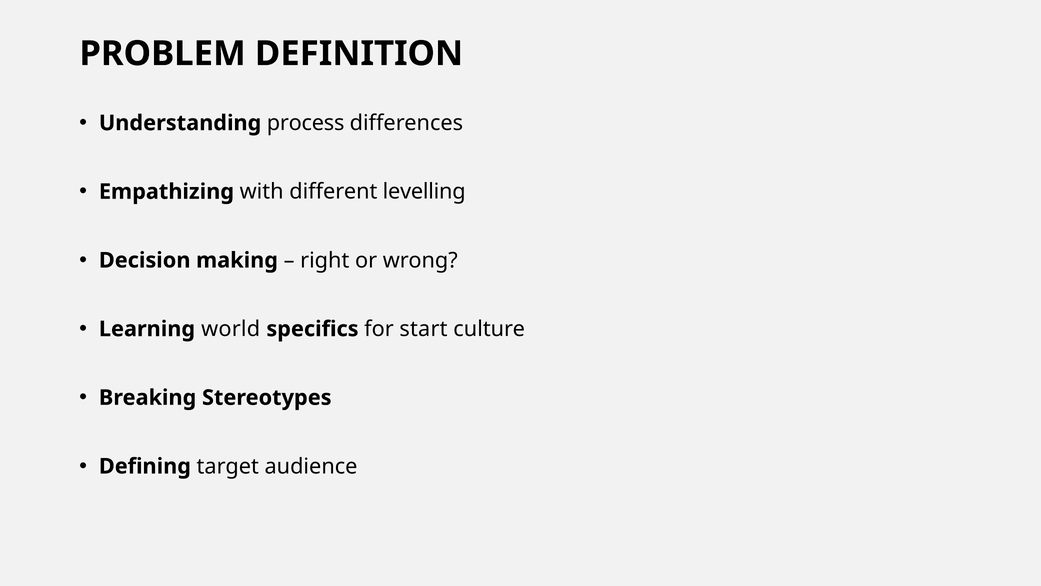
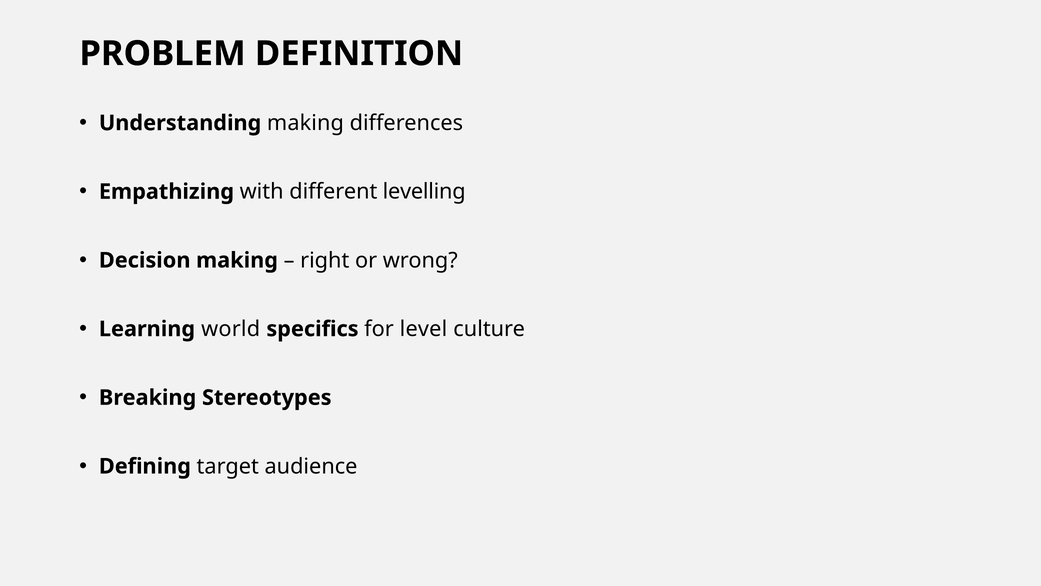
Understanding process: process -> making
start: start -> level
